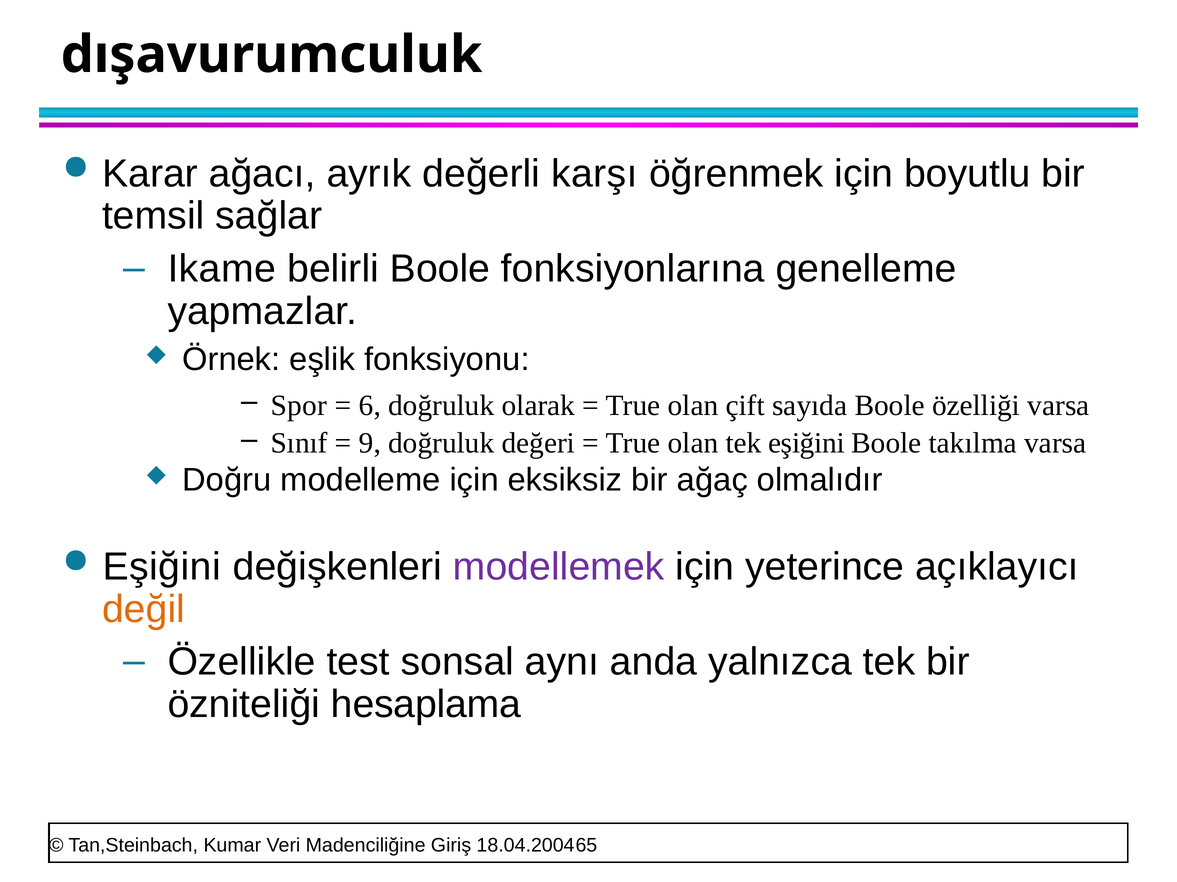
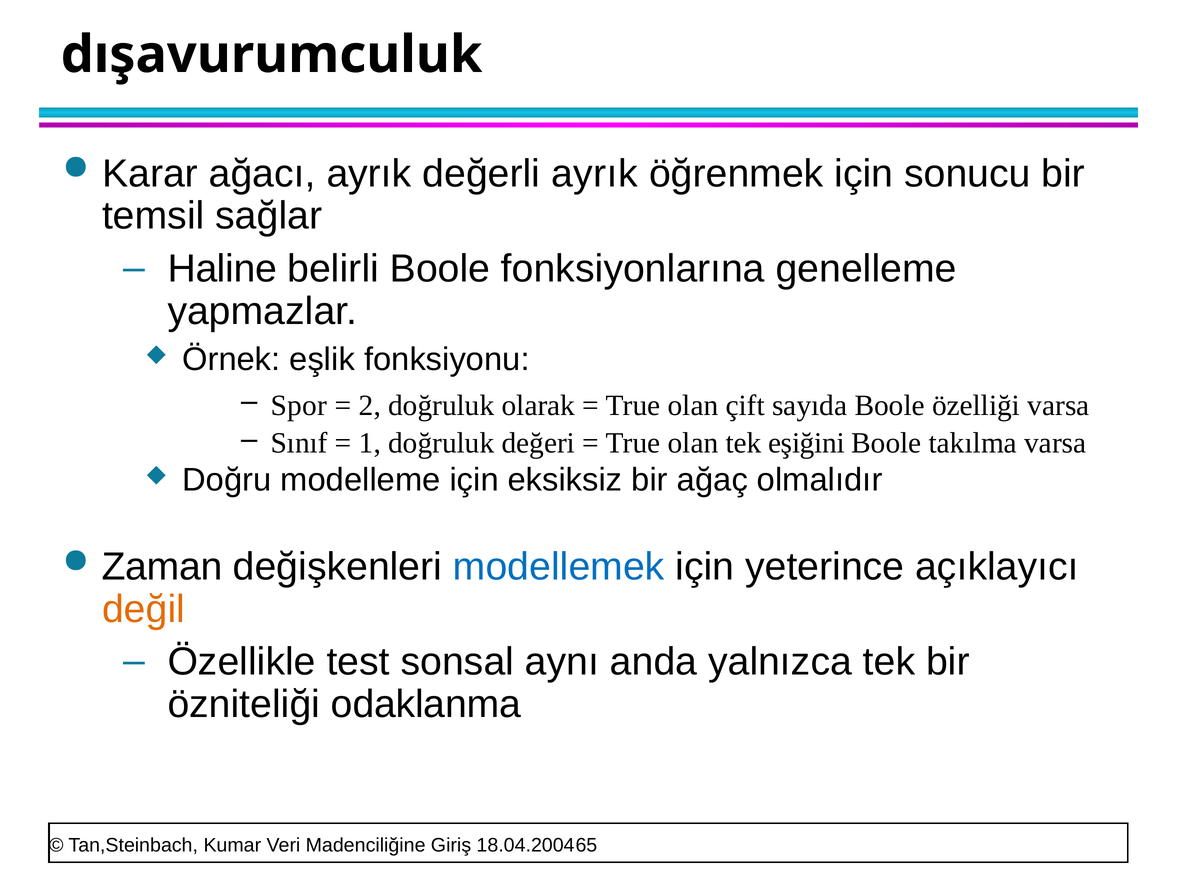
değerli karşı: karşı -> ayrık
boyutlu: boyutlu -> sonucu
Ikame: Ikame -> Haline
6: 6 -> 2
9: 9 -> 1
Eşiğini at (162, 567): Eşiğini -> Zaman
modellemek colour: purple -> blue
hesaplama: hesaplama -> odaklanma
